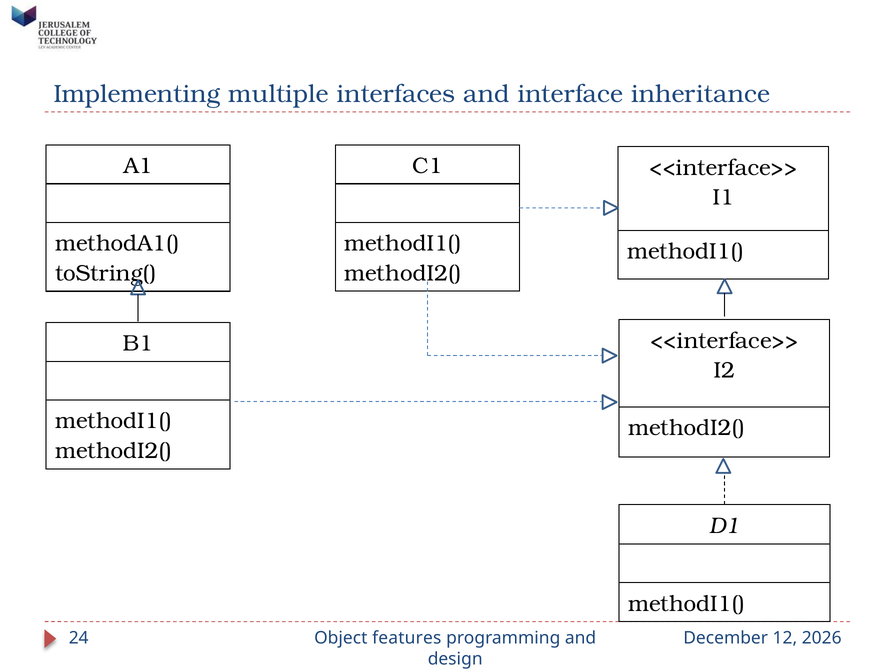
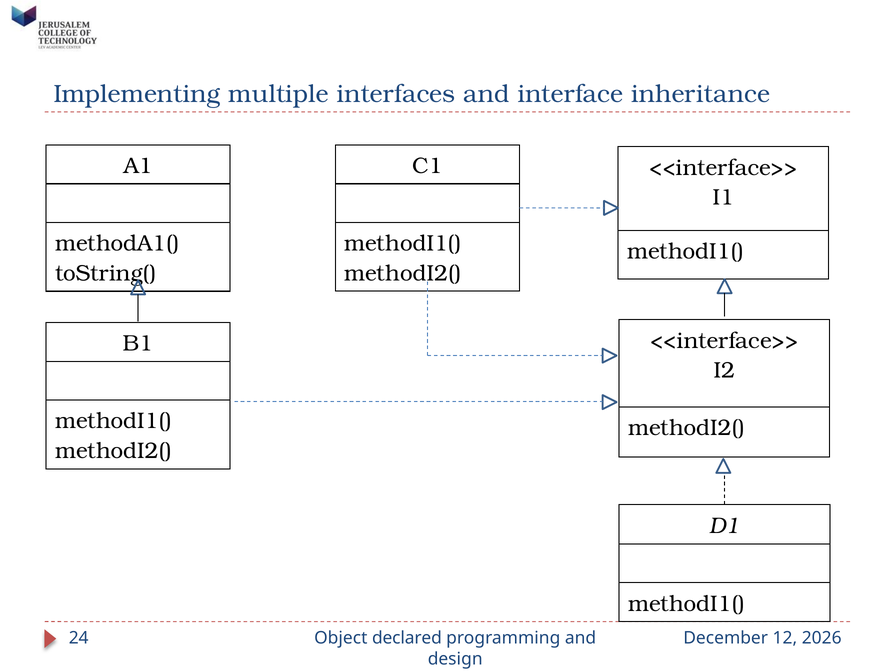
features: features -> declared
